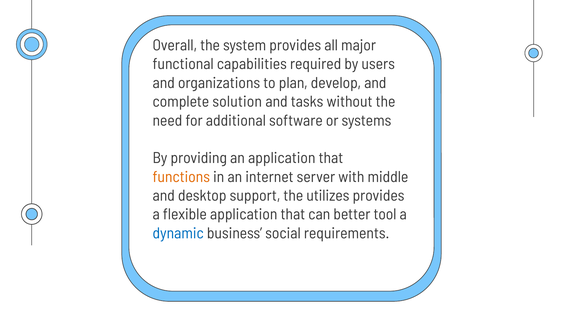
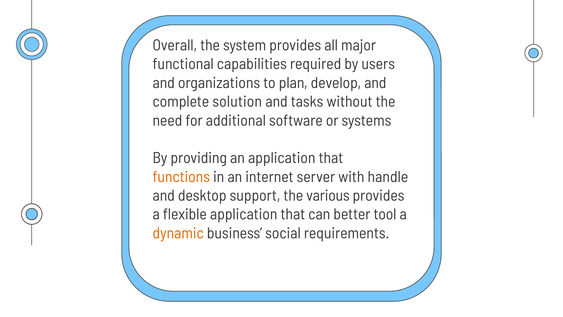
middle: middle -> handle
utilizes: utilizes -> various
dynamic colour: blue -> orange
